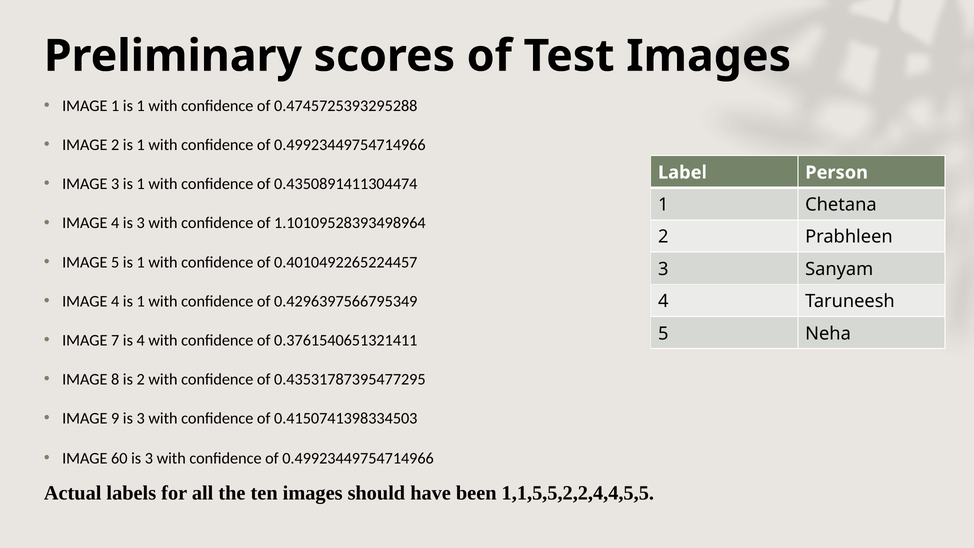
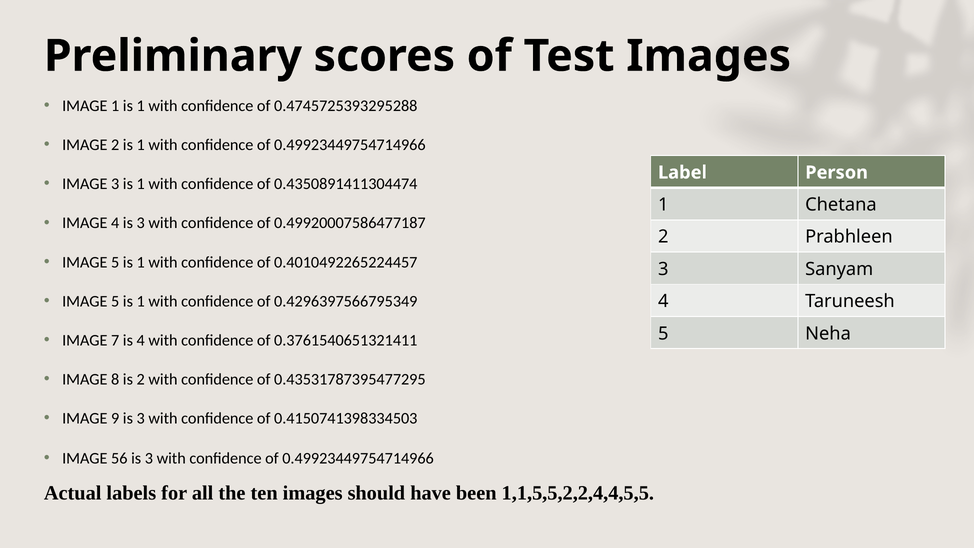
1.10109528393498964: 1.10109528393498964 -> 0.49920007586477187
4 at (115, 301): 4 -> 5
60: 60 -> 56
